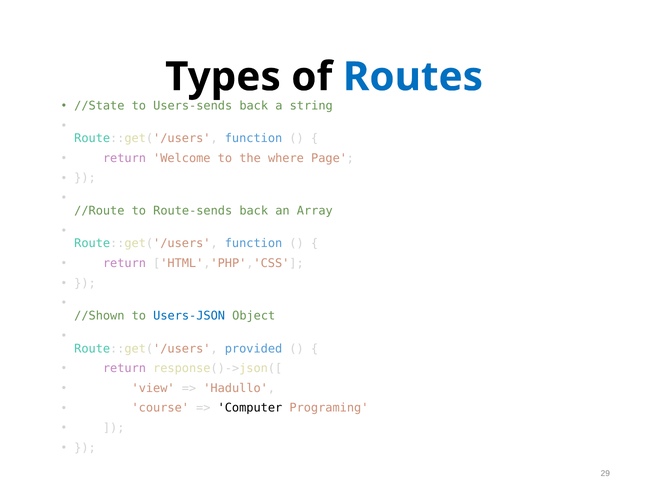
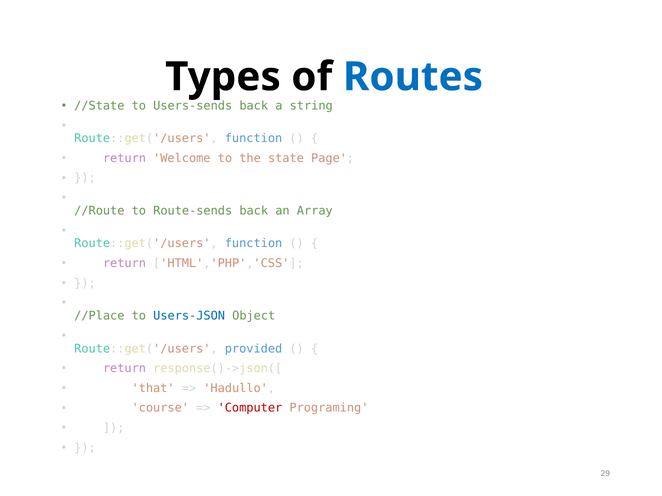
where: where -> state
//Shown: //Shown -> //Place
view: view -> that
Computer colour: black -> red
